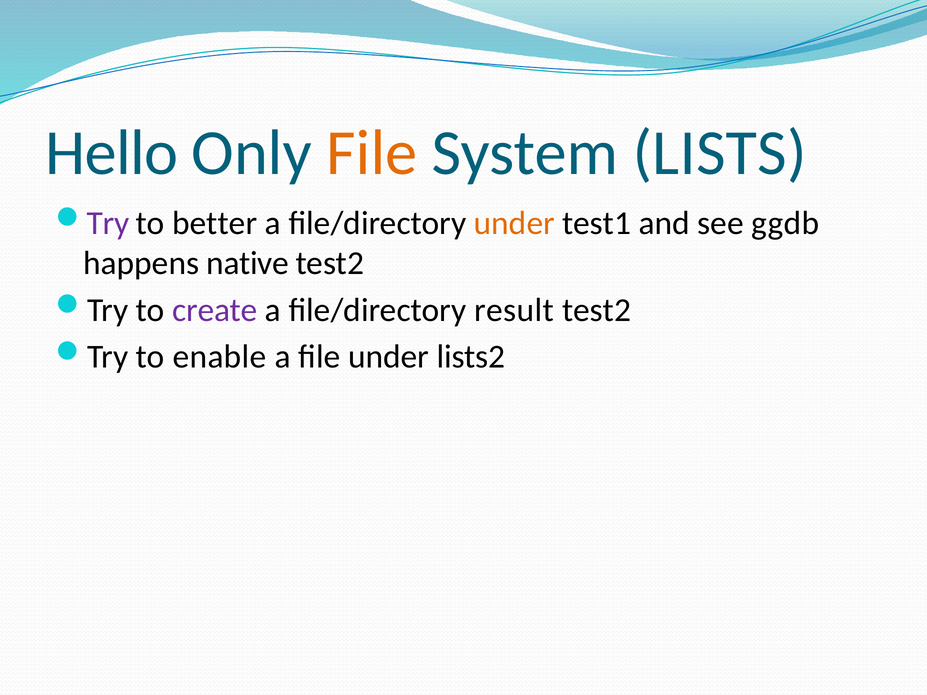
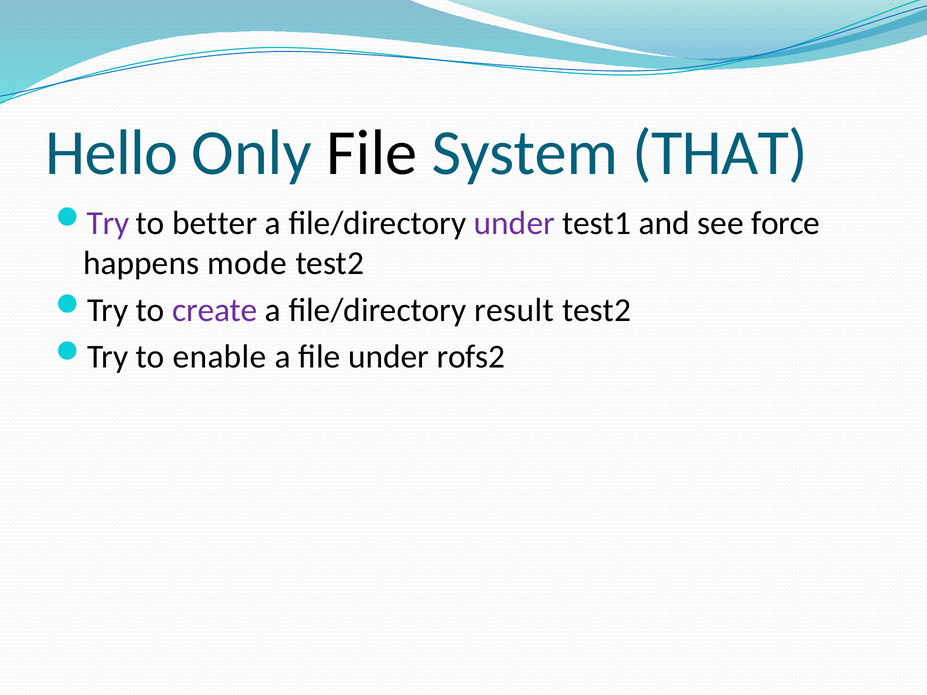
File at (372, 153) colour: orange -> black
LISTS: LISTS -> THAT
under at (514, 223) colour: orange -> purple
ggdb: ggdb -> force
native: native -> mode
lists2: lists2 -> rofs2
